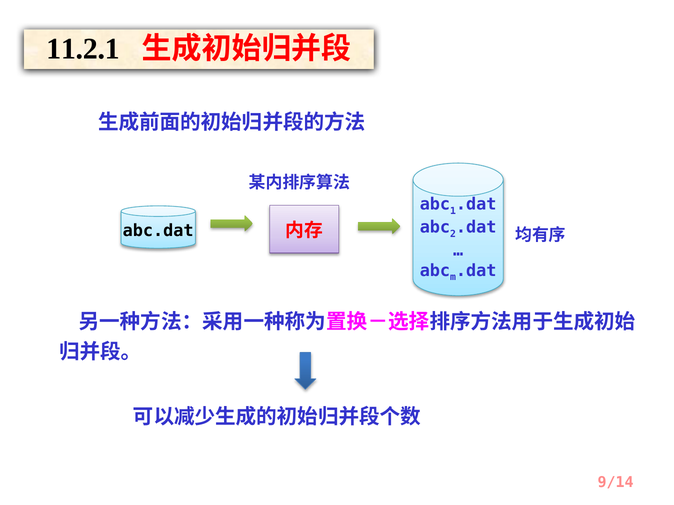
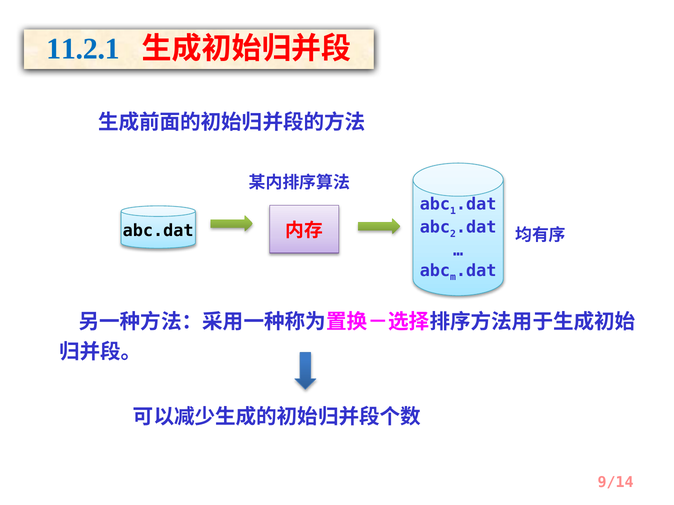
11.2.1 colour: black -> blue
